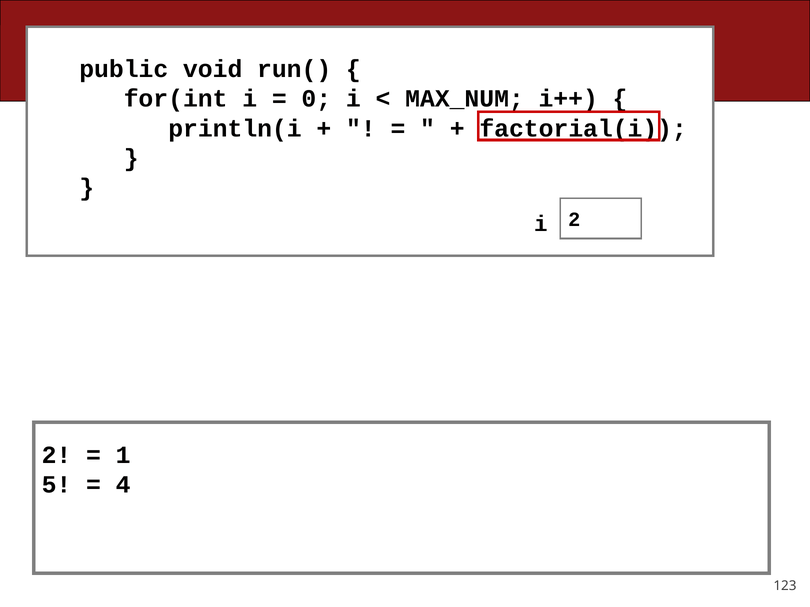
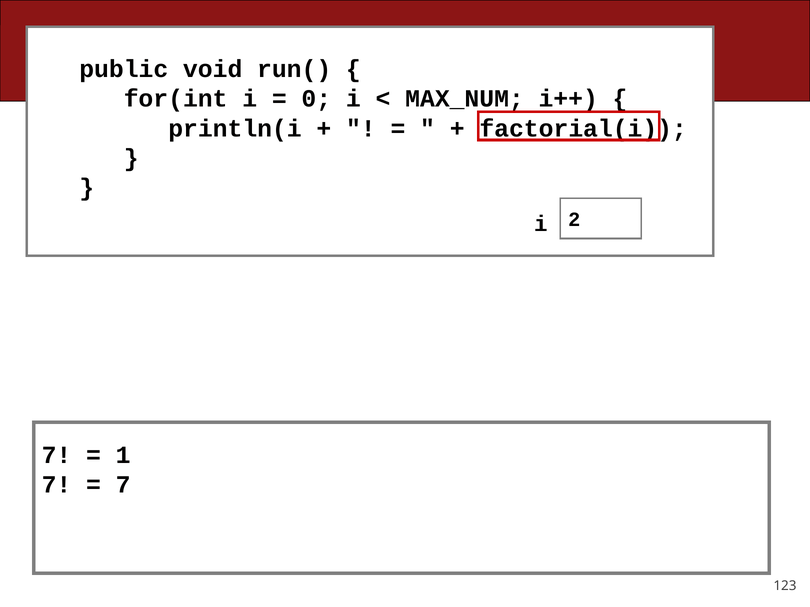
2 at (56, 455): 2 -> 7
5 at (56, 485): 5 -> 7
4 at (123, 485): 4 -> 7
